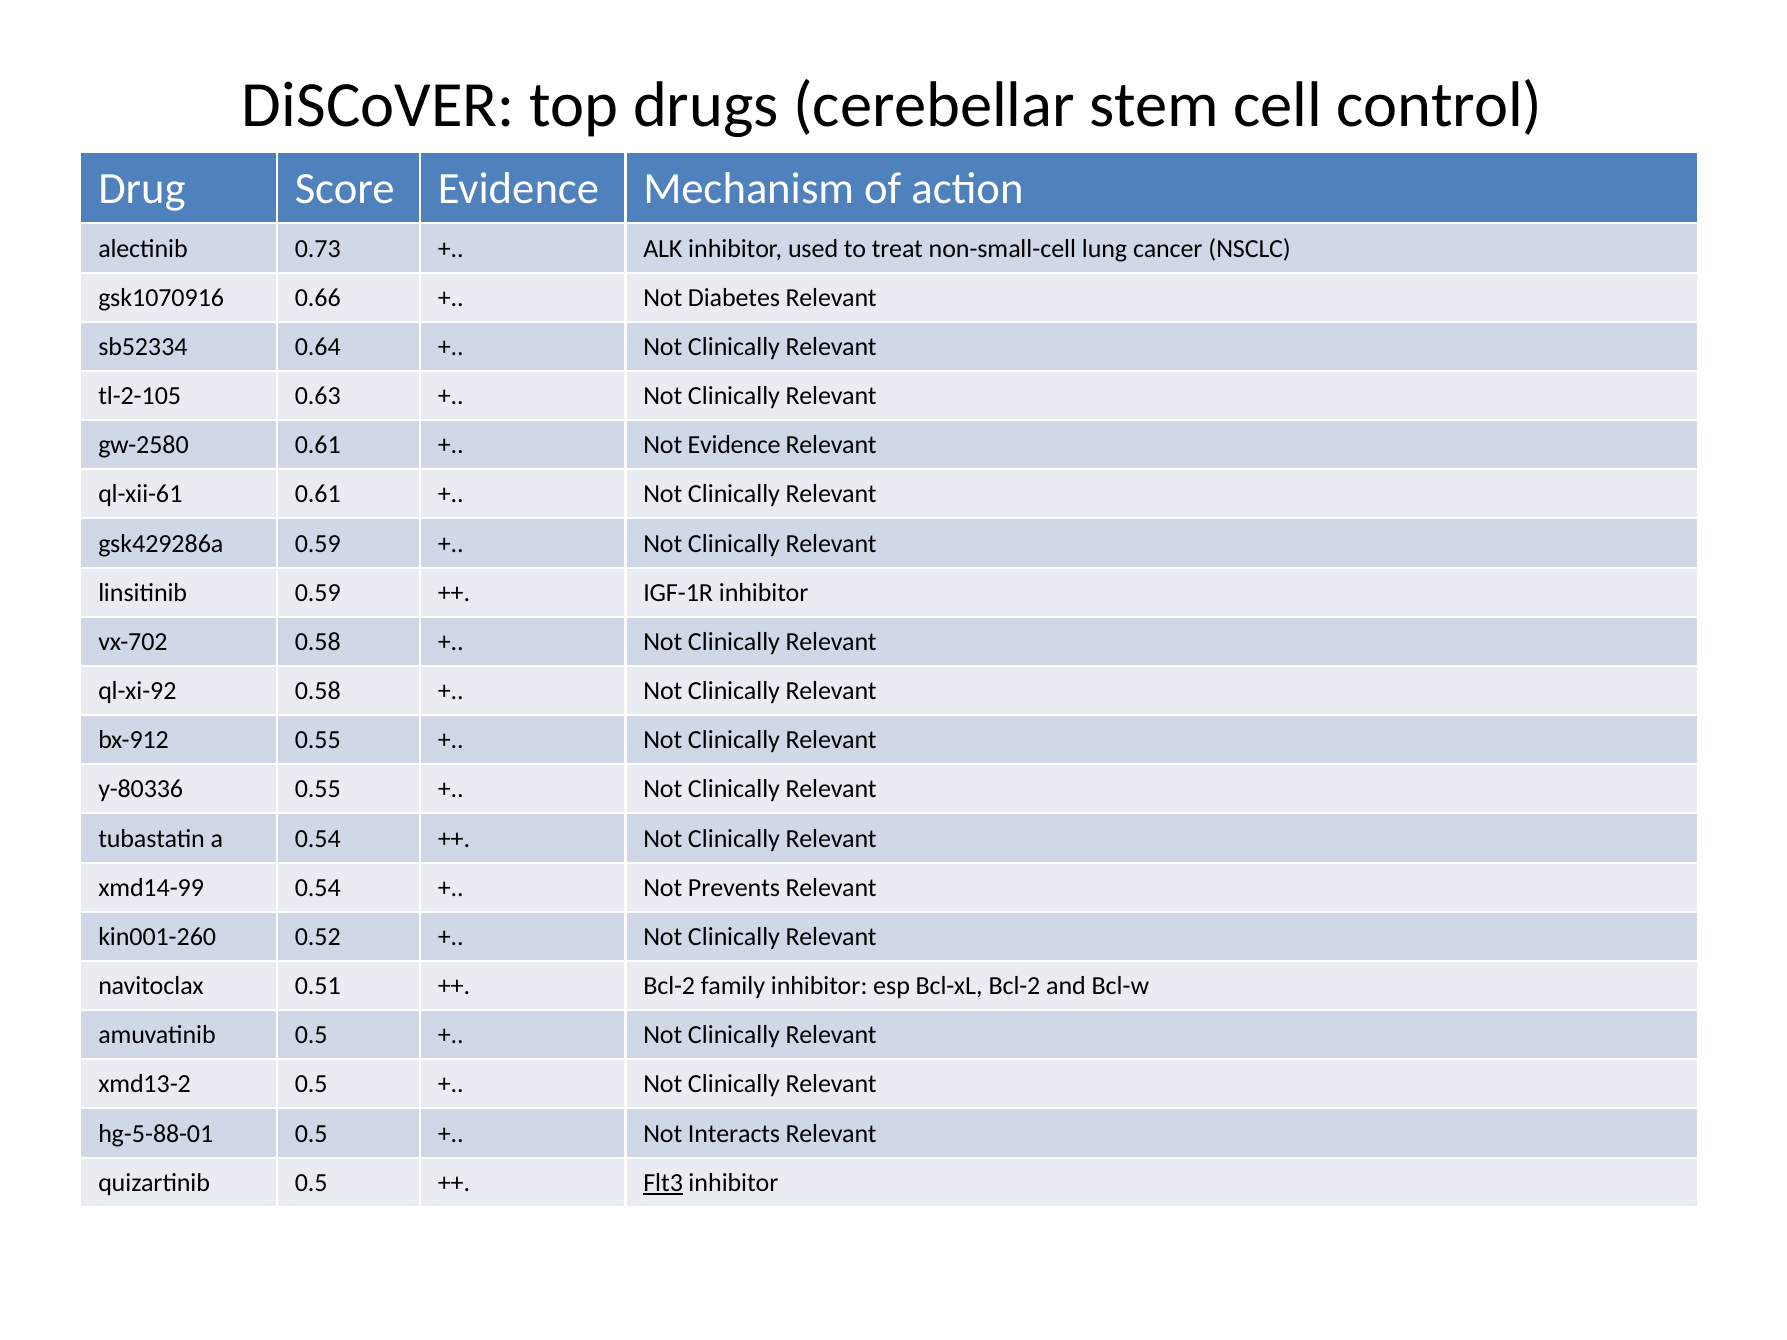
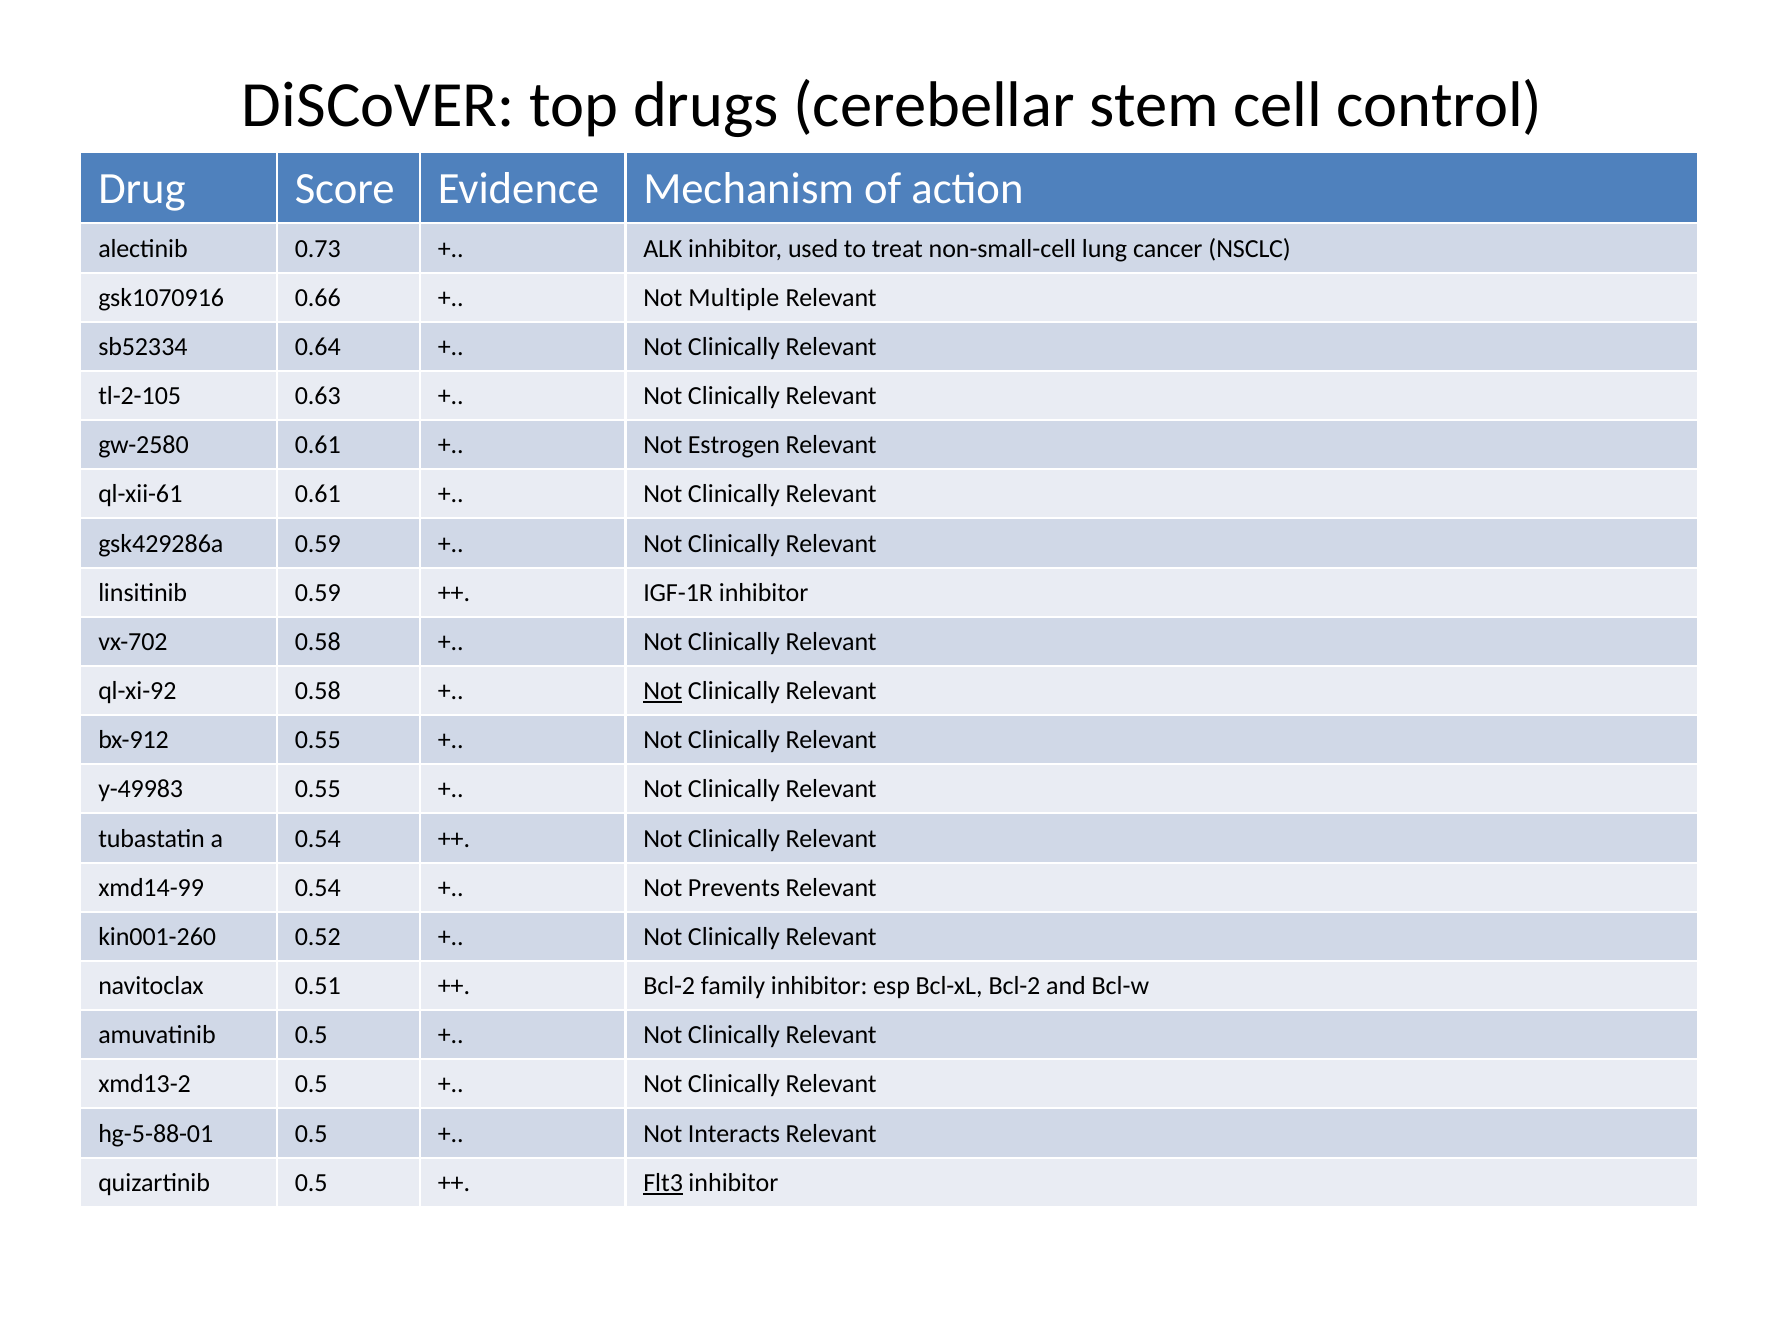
Diabetes: Diabetes -> Multiple
Not Evidence: Evidence -> Estrogen
Not at (663, 691) underline: none -> present
y-80336: y-80336 -> y-49983
